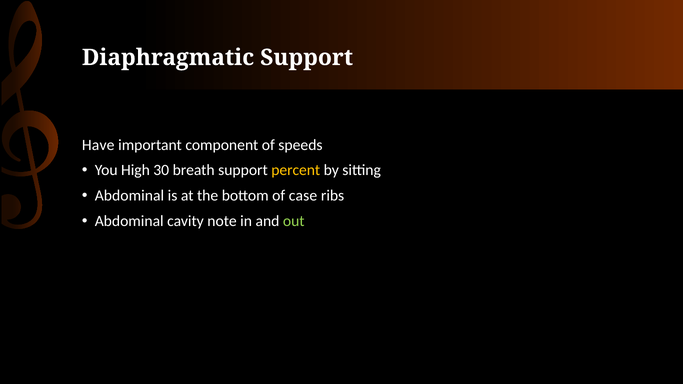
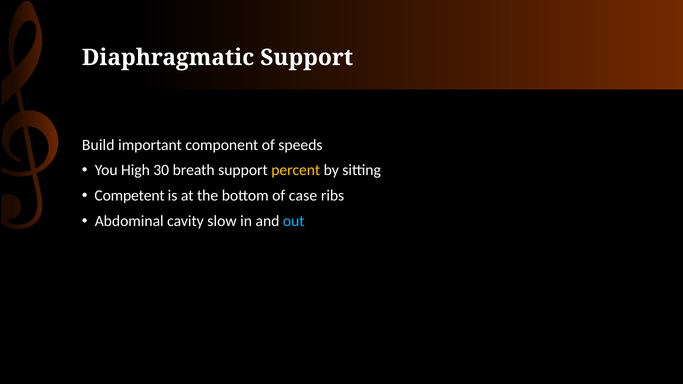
Have: Have -> Build
Abdominal at (129, 196): Abdominal -> Competent
note: note -> slow
out colour: light green -> light blue
